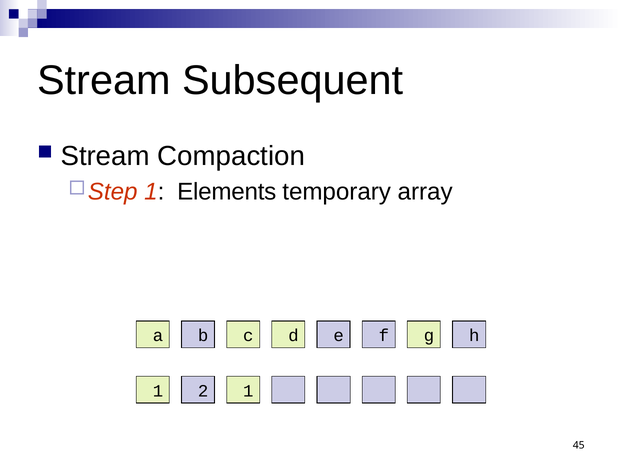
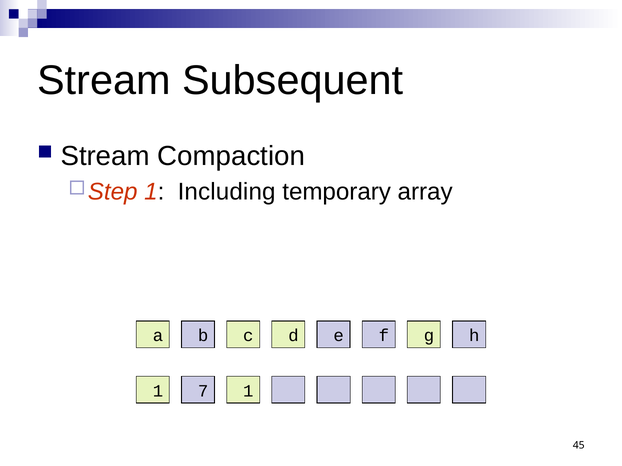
Elements: Elements -> Including
2: 2 -> 7
